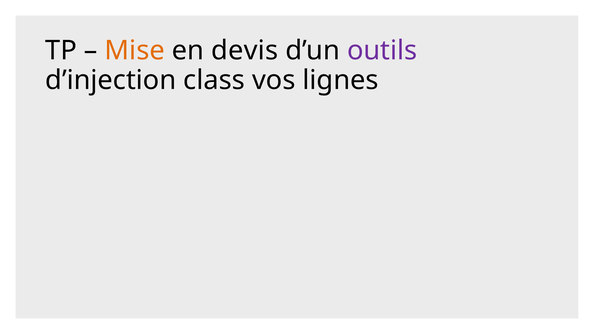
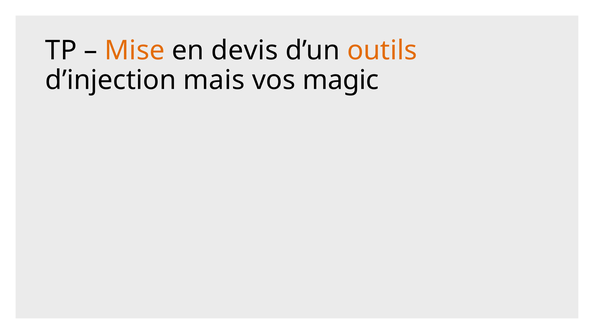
outils colour: purple -> orange
class: class -> mais
lignes: lignes -> magic
